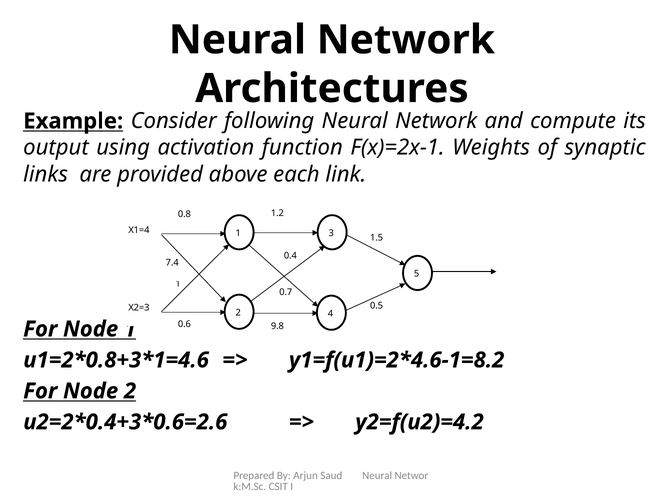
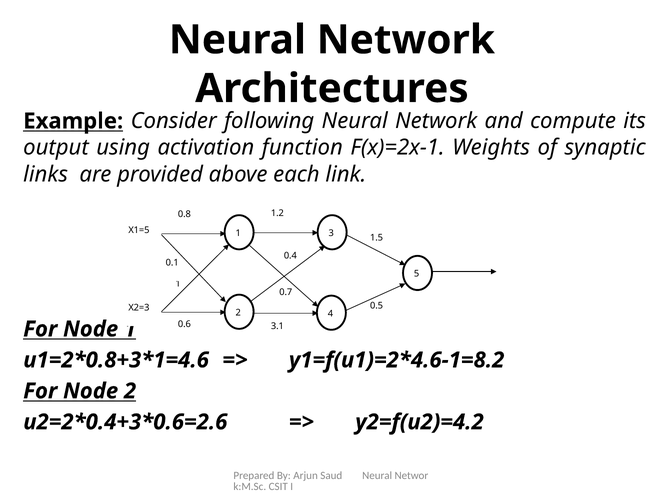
X1=4: X1=4 -> X1=5
7.4: 7.4 -> 0.1
9.8: 9.8 -> 3.1
